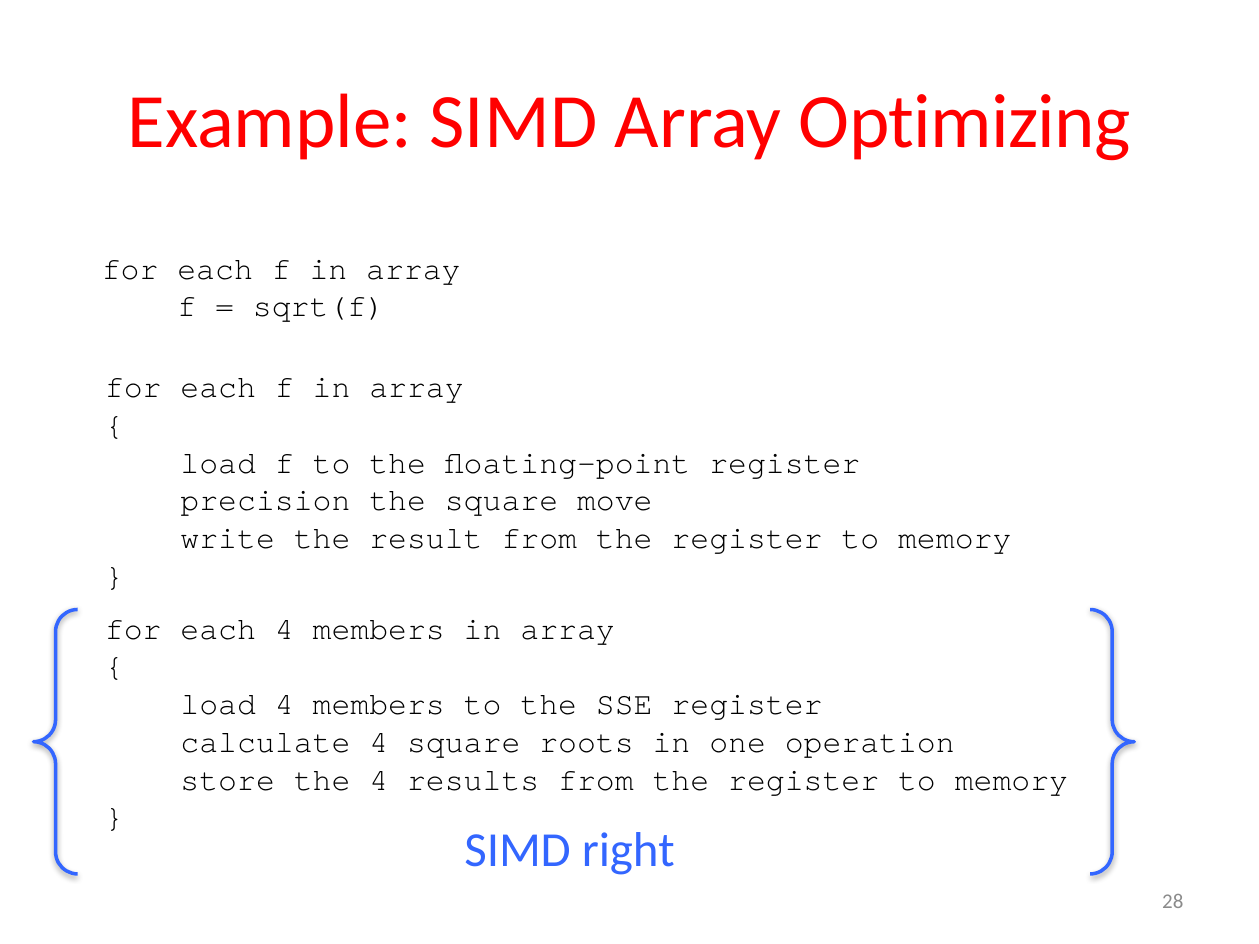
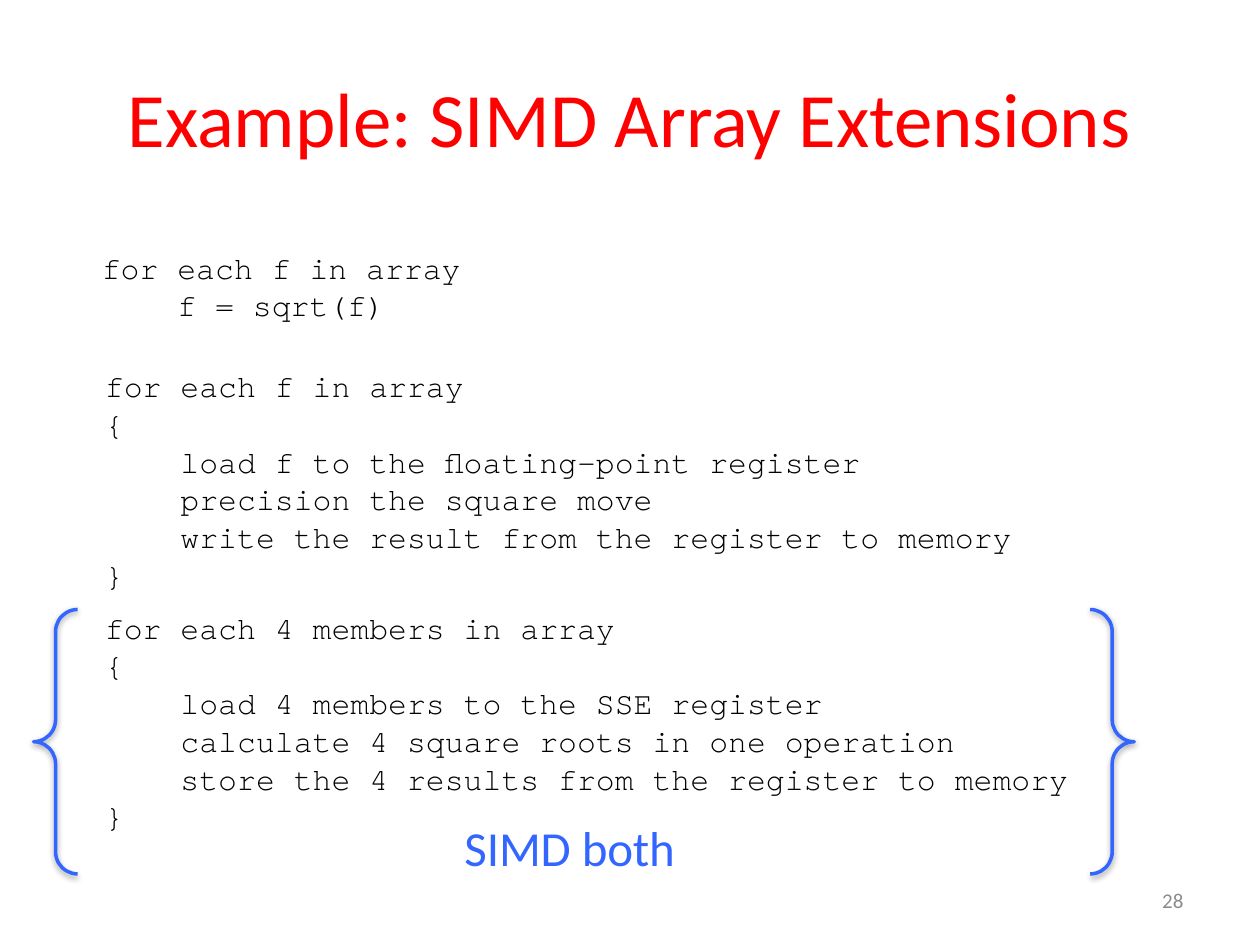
Optimizing: Optimizing -> Extensions
right: right -> both
